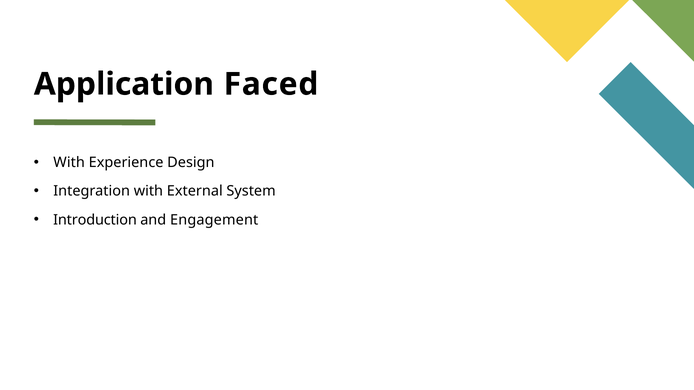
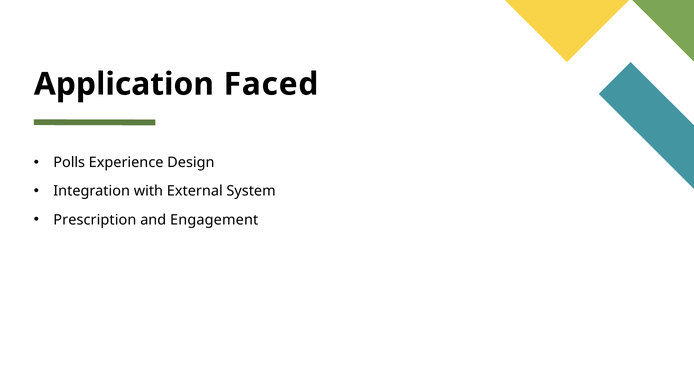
With at (69, 163): With -> Polls
Introduction: Introduction -> Prescription
